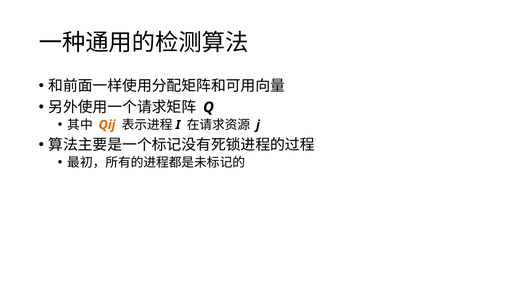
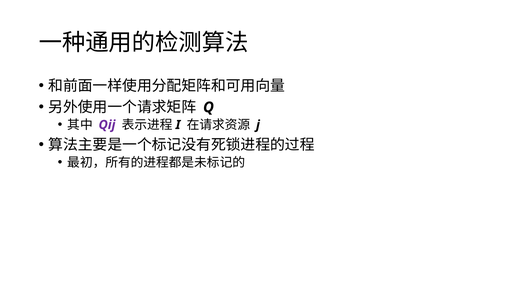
Qij colour: orange -> purple
